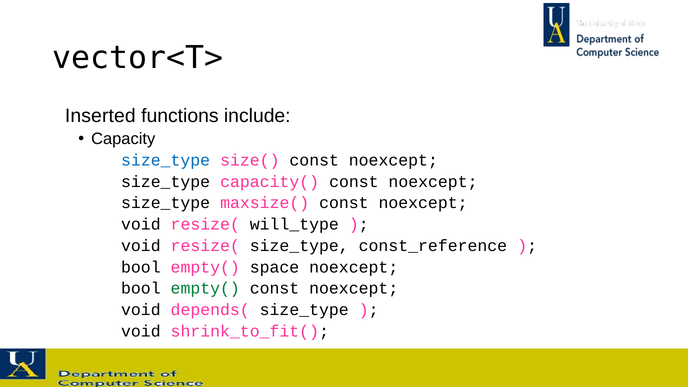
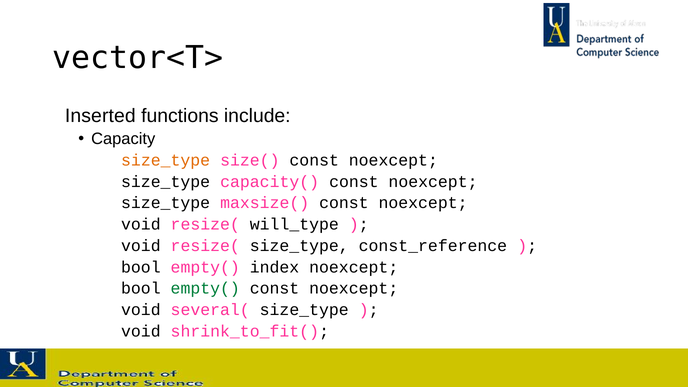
size_type at (166, 160) colour: blue -> orange
space: space -> index
depends(: depends( -> several(
